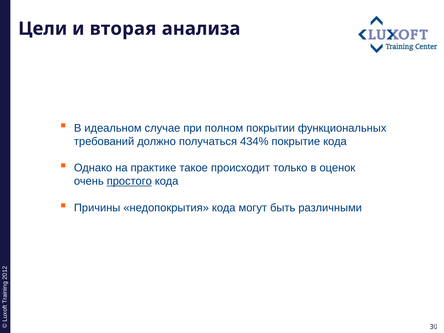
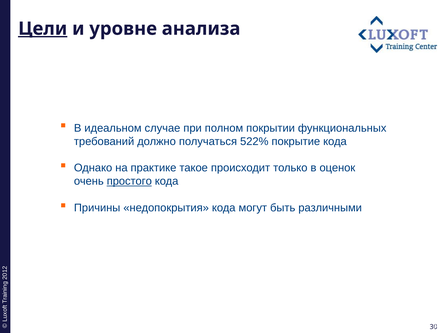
Цели underline: none -> present
вторая: вторая -> уровне
434%: 434% -> 522%
